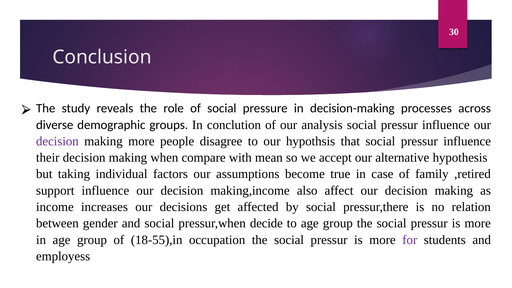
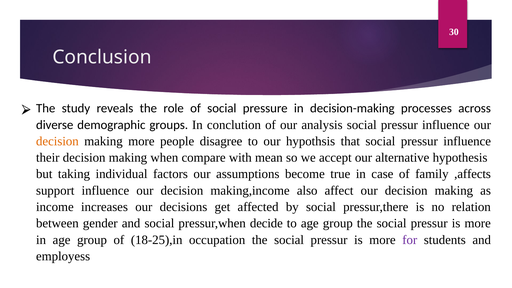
decision at (57, 141) colour: purple -> orange
,retired: ,retired -> ,affects
18-55),in: 18-55),in -> 18-25),in
